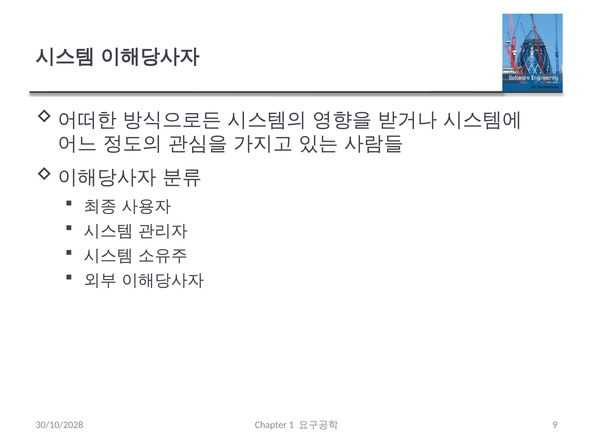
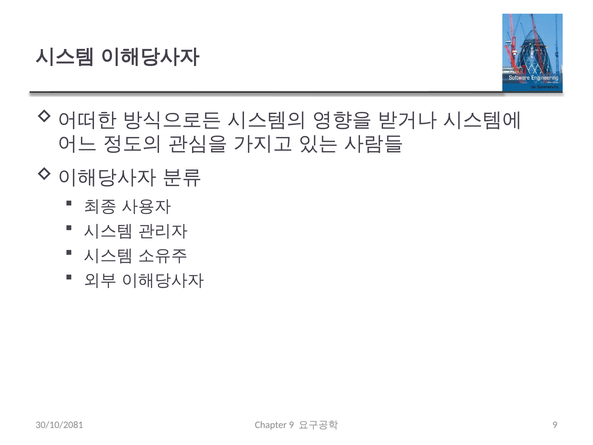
30/10/2028: 30/10/2028 -> 30/10/2081
Chapter 1: 1 -> 9
